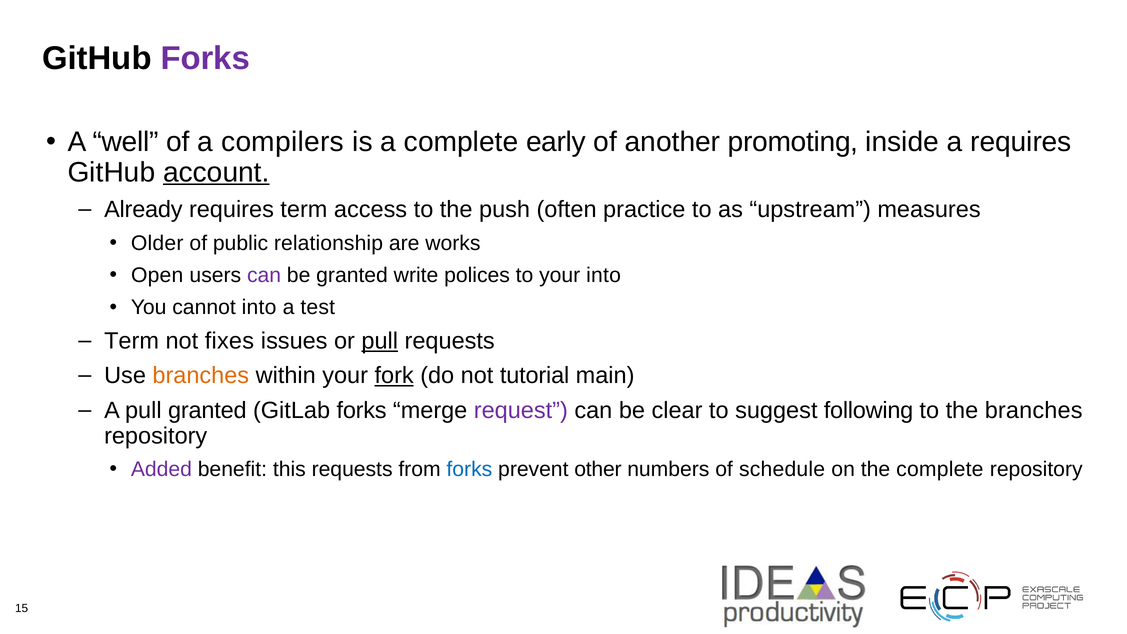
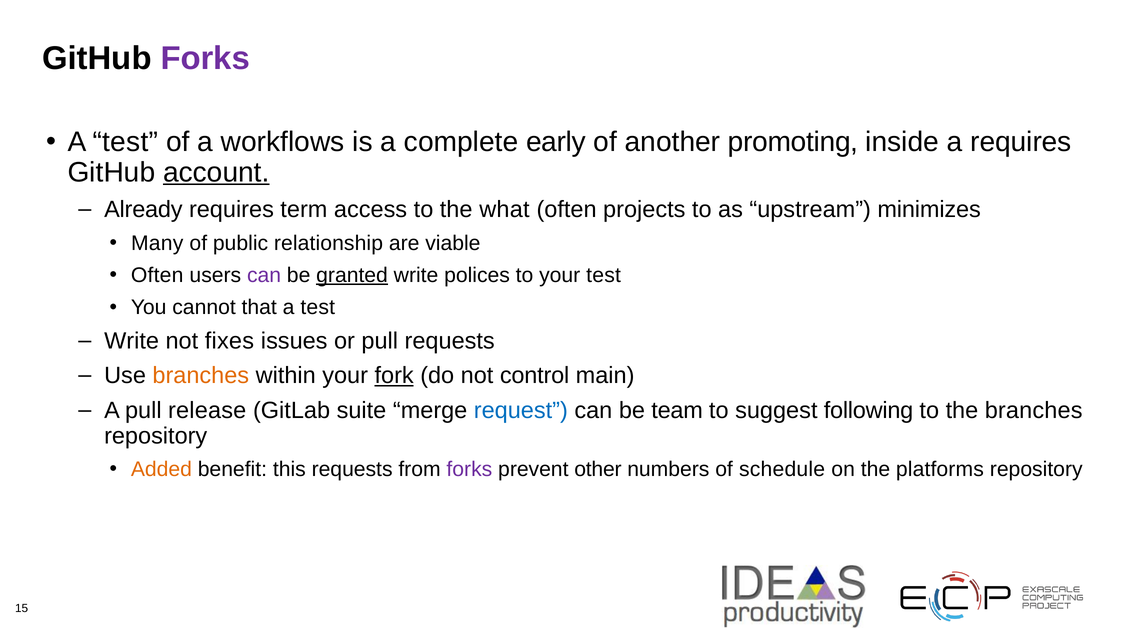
well at (126, 142): well -> test
compilers: compilers -> workflows
push: push -> what
practice: practice -> projects
measures: measures -> minimizes
Older: Older -> Many
works: works -> viable
Open at (157, 275): Open -> Often
granted at (352, 275) underline: none -> present
your into: into -> test
cannot into: into -> that
Term at (132, 341): Term -> Write
pull at (380, 341) underline: present -> none
tutorial: tutorial -> control
pull granted: granted -> release
GitLab forks: forks -> suite
request colour: purple -> blue
clear: clear -> team
Added colour: purple -> orange
forks at (469, 469) colour: blue -> purple
the complete: complete -> platforms
